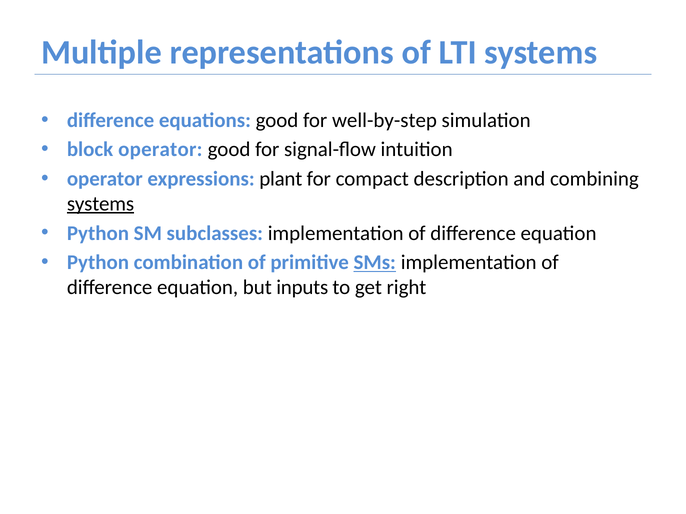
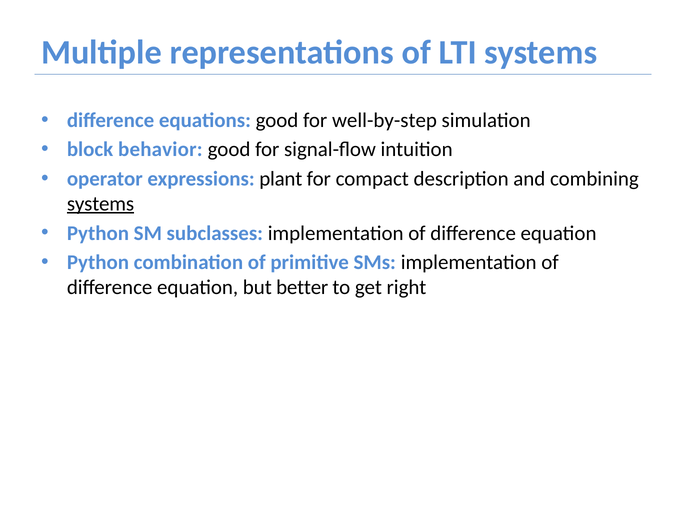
block operator: operator -> behavior
SMs underline: present -> none
inputs: inputs -> better
